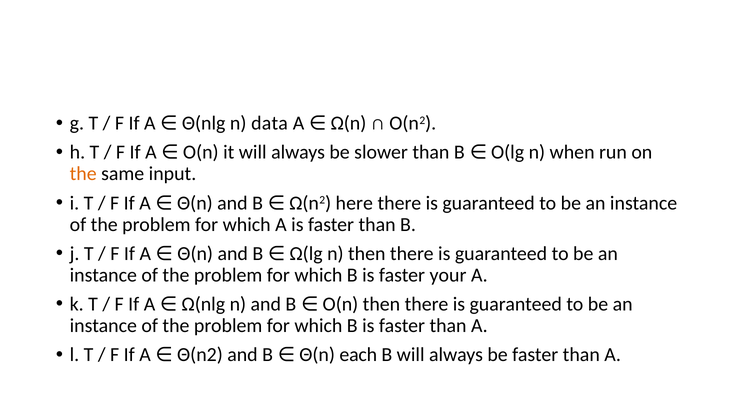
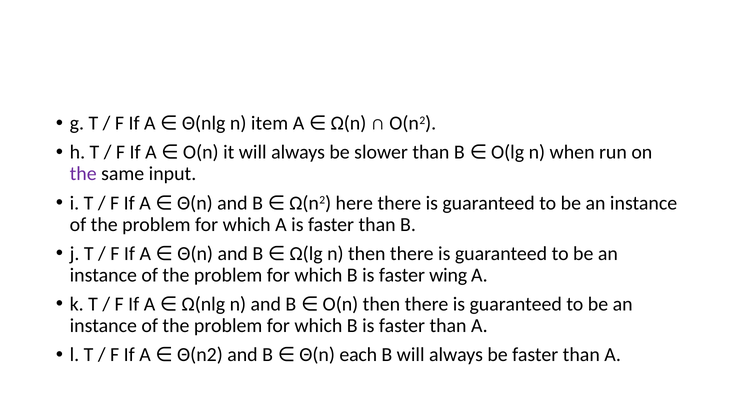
data: data -> item
the at (83, 174) colour: orange -> purple
your: your -> wing
